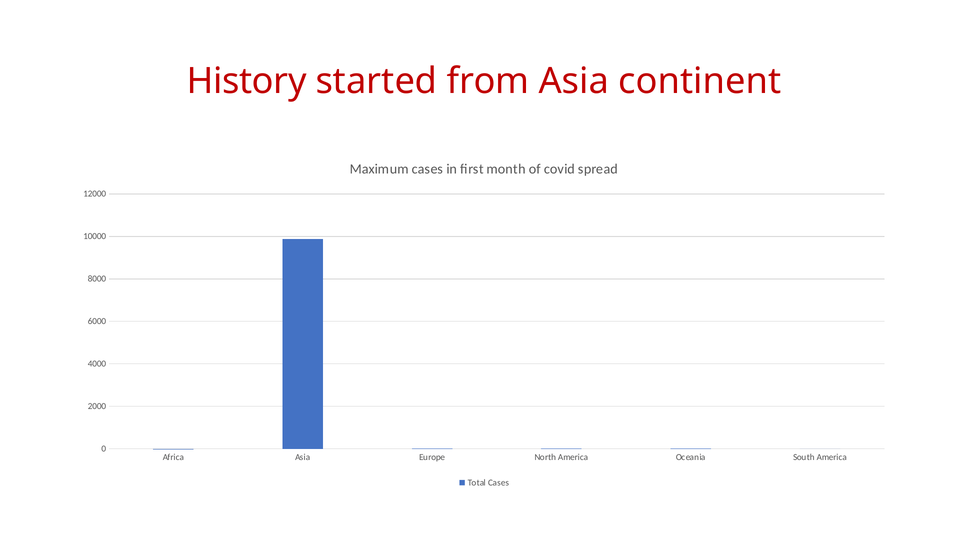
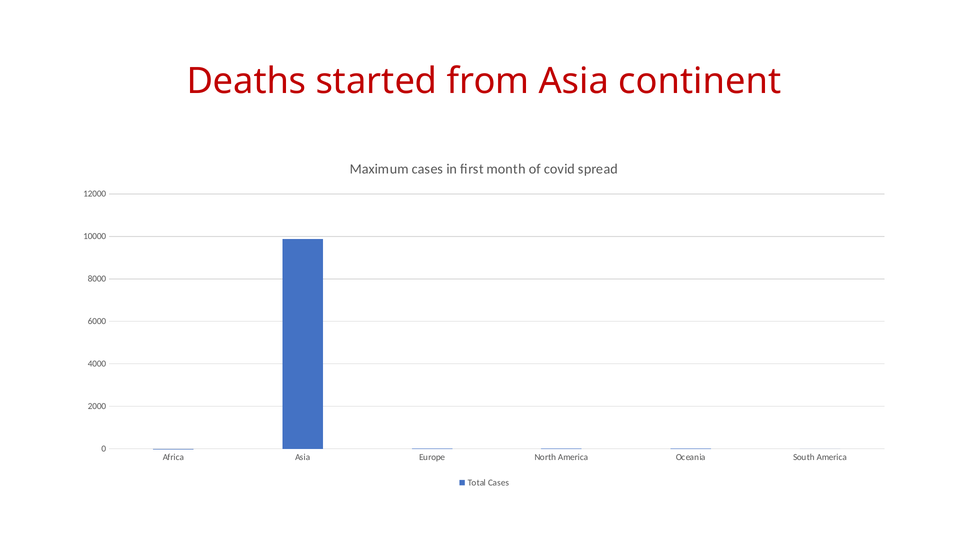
History: History -> Deaths
